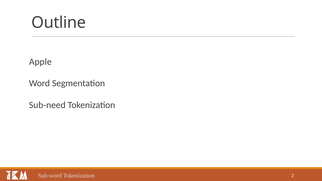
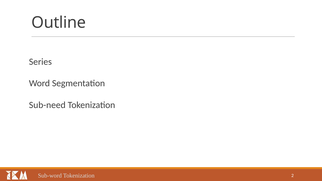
Apple: Apple -> Series
